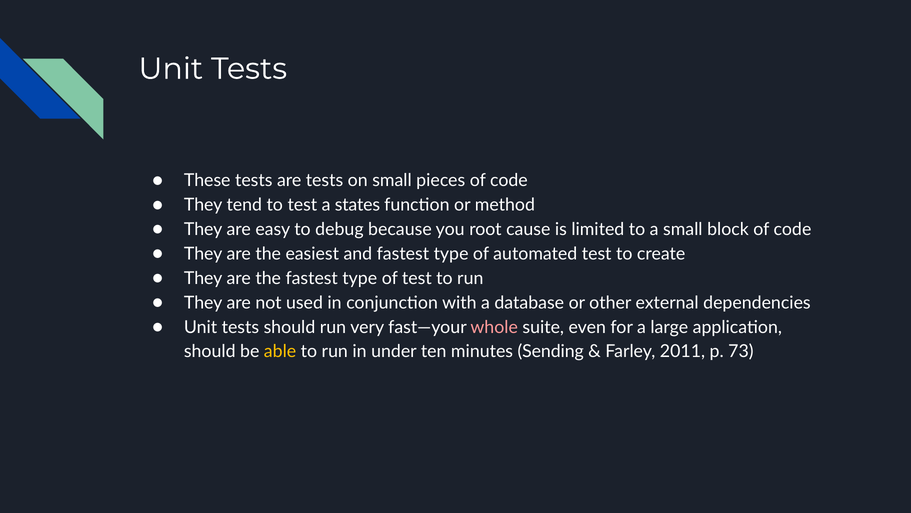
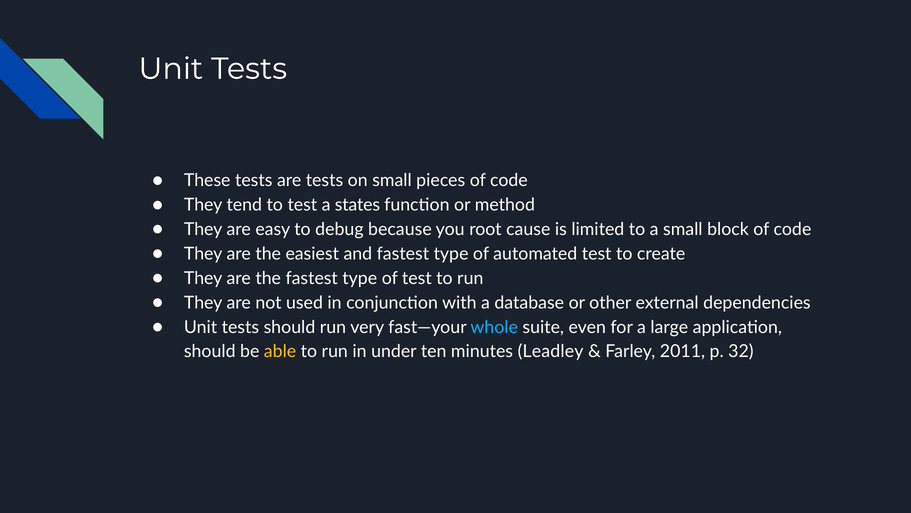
whole colour: pink -> light blue
Sending: Sending -> Leadley
73: 73 -> 32
